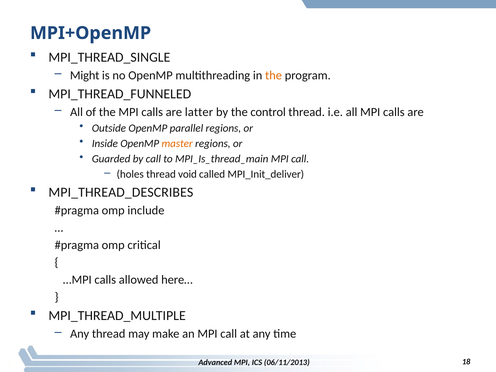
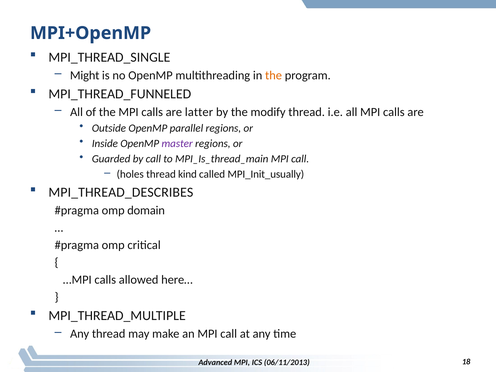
control: control -> modify
master colour: orange -> purple
void: void -> kind
MPI_Init_deliver: MPI_Init_deliver -> MPI_Init_usually
include: include -> domain
